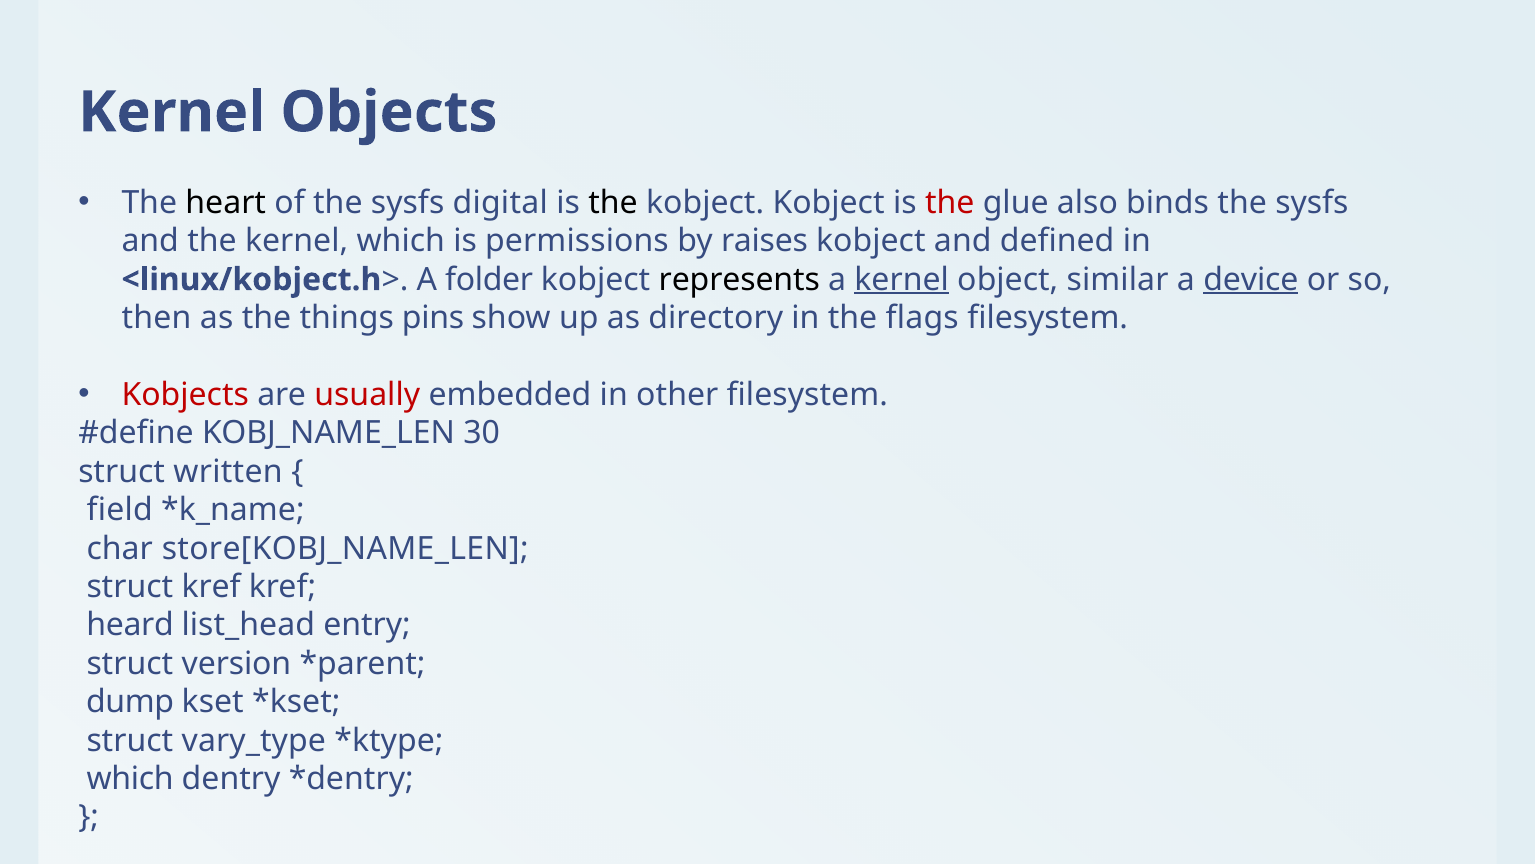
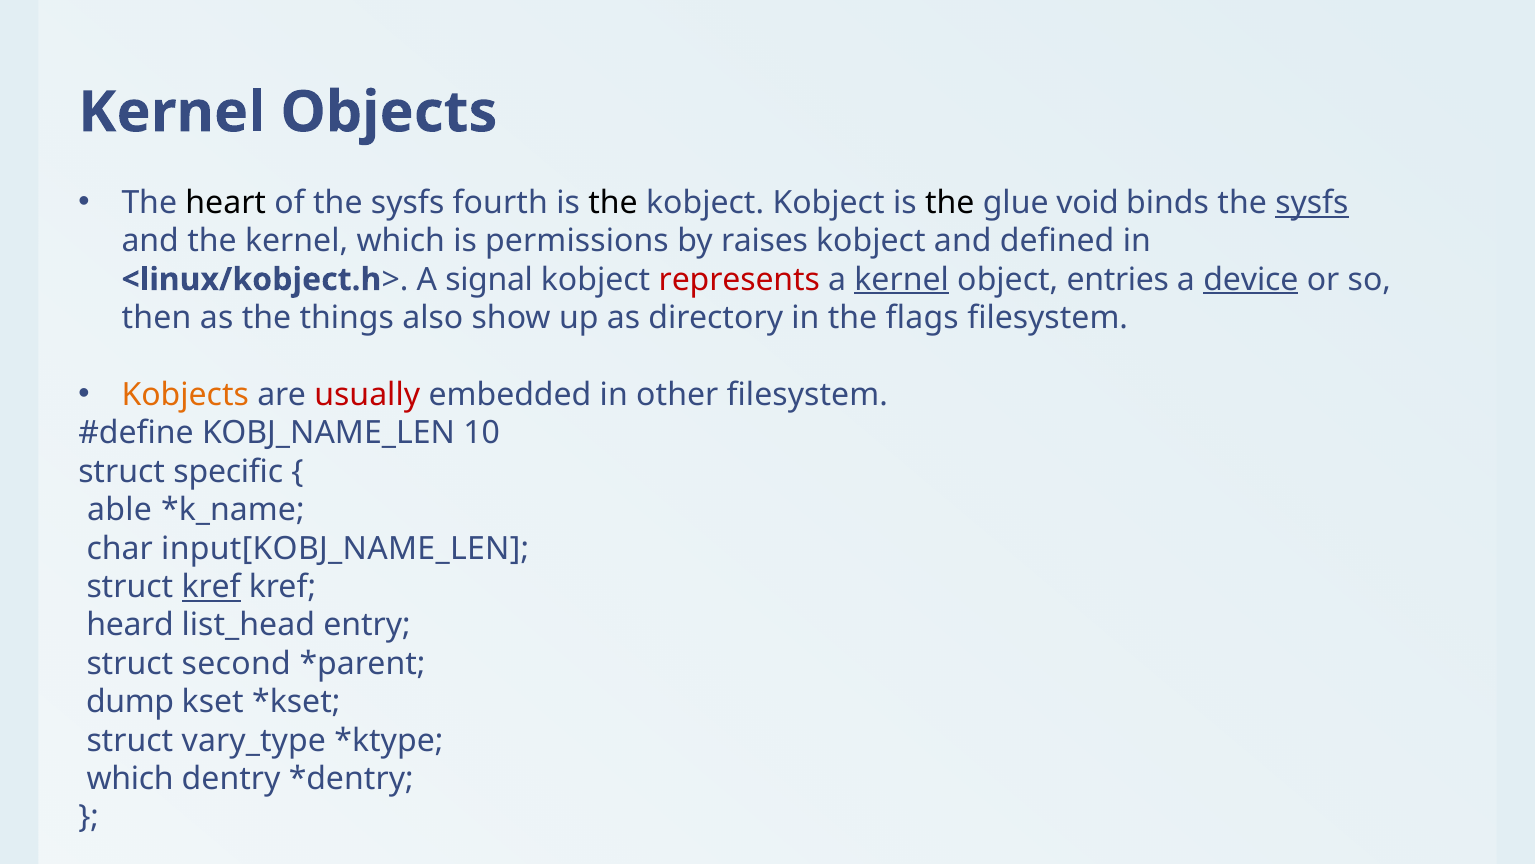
digital: digital -> fourth
the at (950, 203) colour: red -> black
also: also -> void
sysfs at (1312, 203) underline: none -> present
folder: folder -> signal
represents colour: black -> red
similar: similar -> entries
pins: pins -> also
Kobjects colour: red -> orange
30: 30 -> 10
written: written -> specific
field: field -> able
store[KOBJ_NAME_LEN: store[KOBJ_NAME_LEN -> input[KOBJ_NAME_LEN
kref at (211, 587) underline: none -> present
version: version -> second
